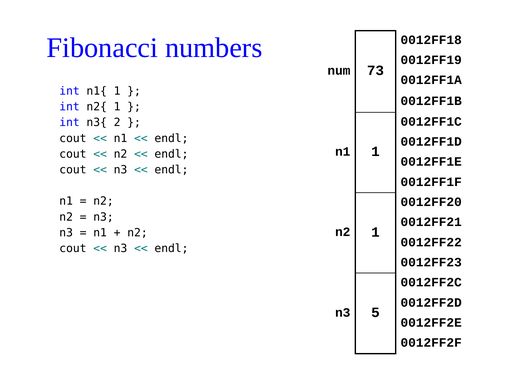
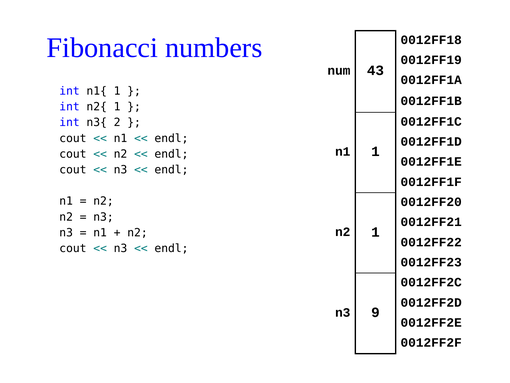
73: 73 -> 43
5: 5 -> 9
